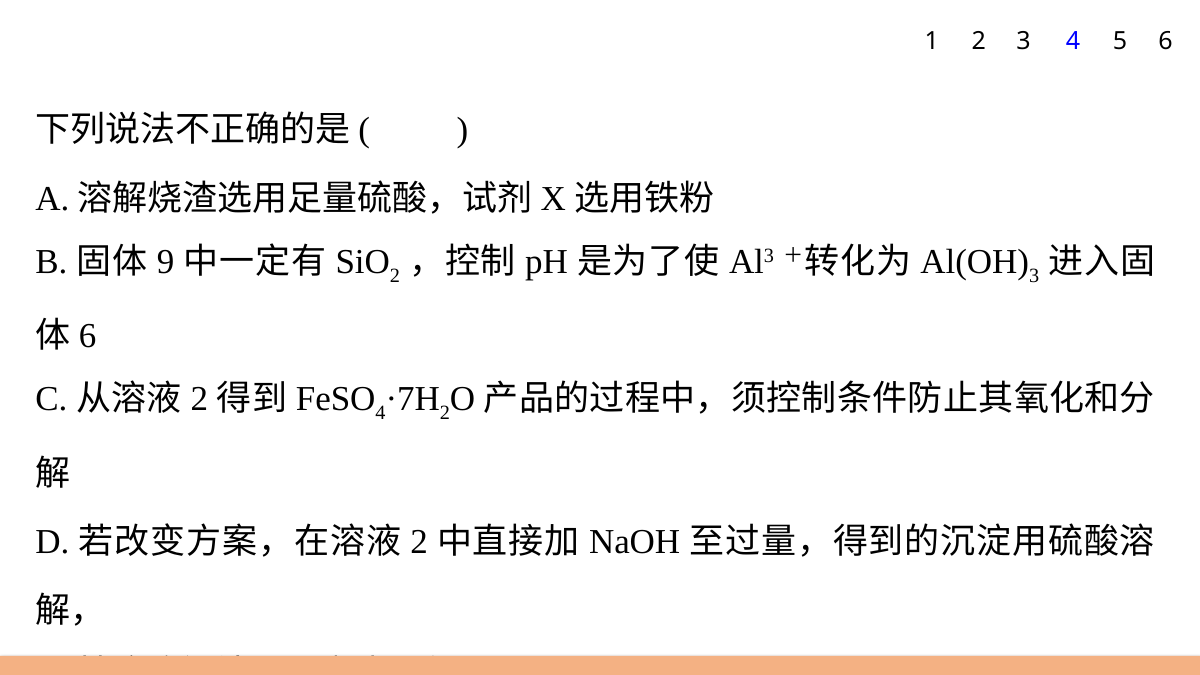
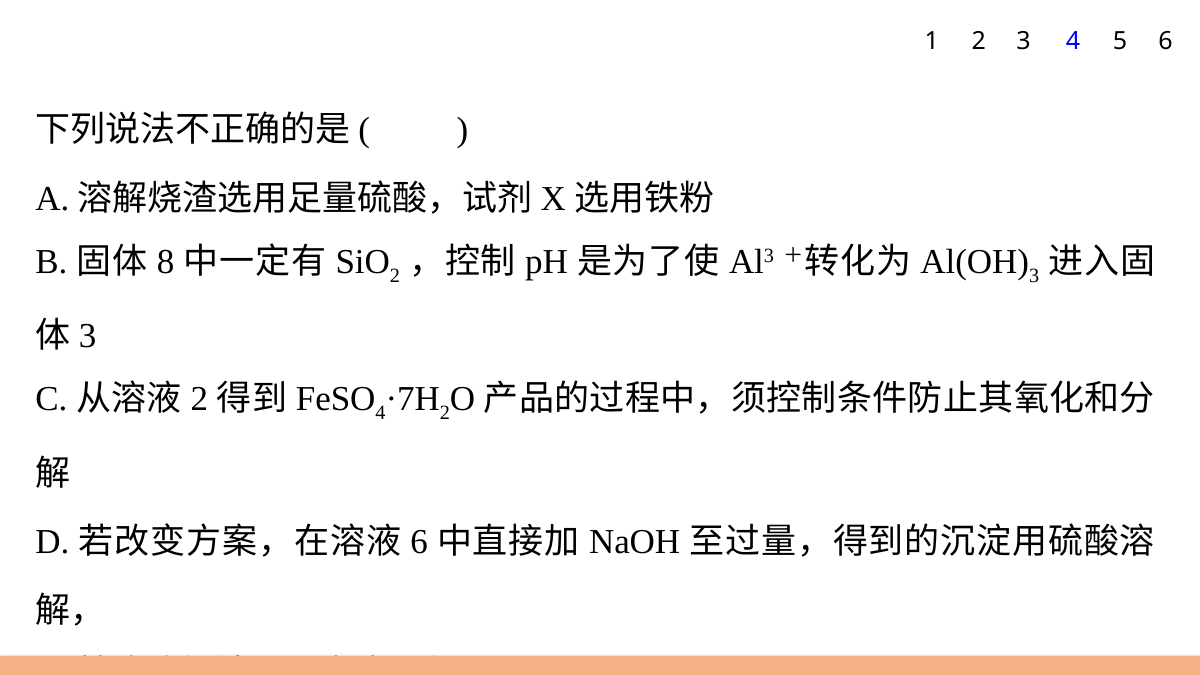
9: 9 -> 8
6 at (88, 336): 6 -> 3
2 at (419, 543): 2 -> 6
